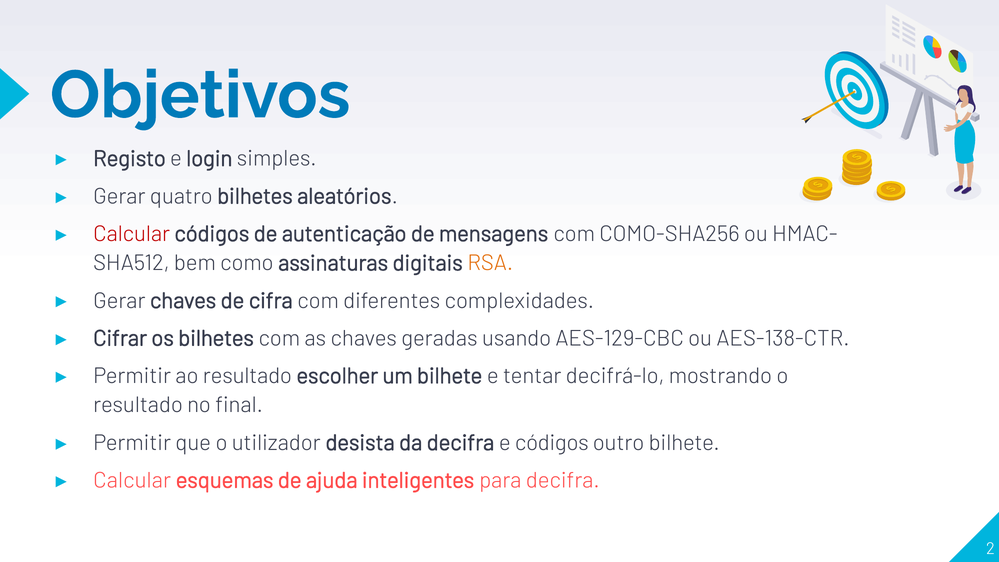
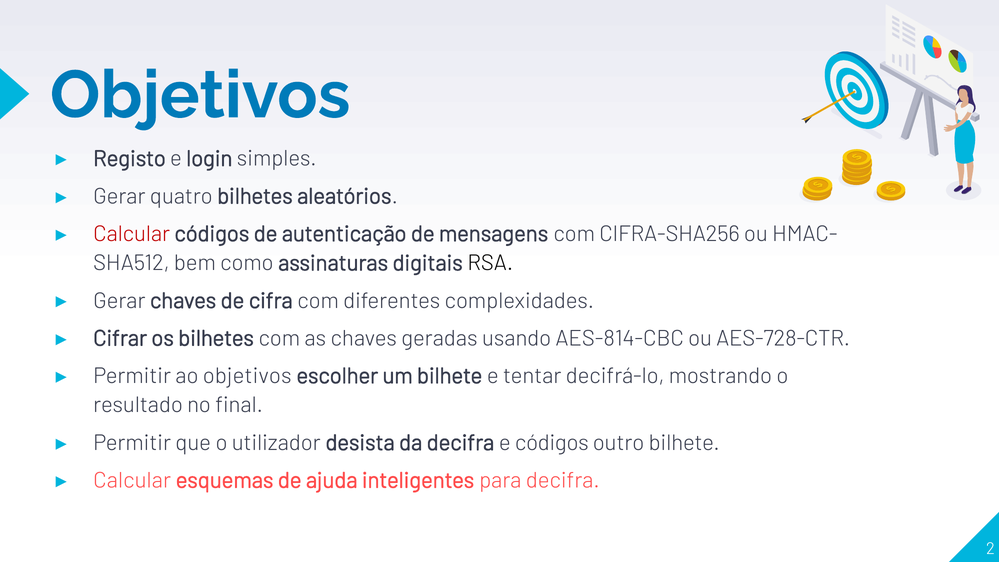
COMO-SHA256: COMO-SHA256 -> CIFRA-SHA256
RSA colour: orange -> black
AES-129-CBC: AES-129-CBC -> AES-814-CBC
AES-138-CTR: AES-138-CTR -> AES-728-CTR
ao resultado: resultado -> objetivos
